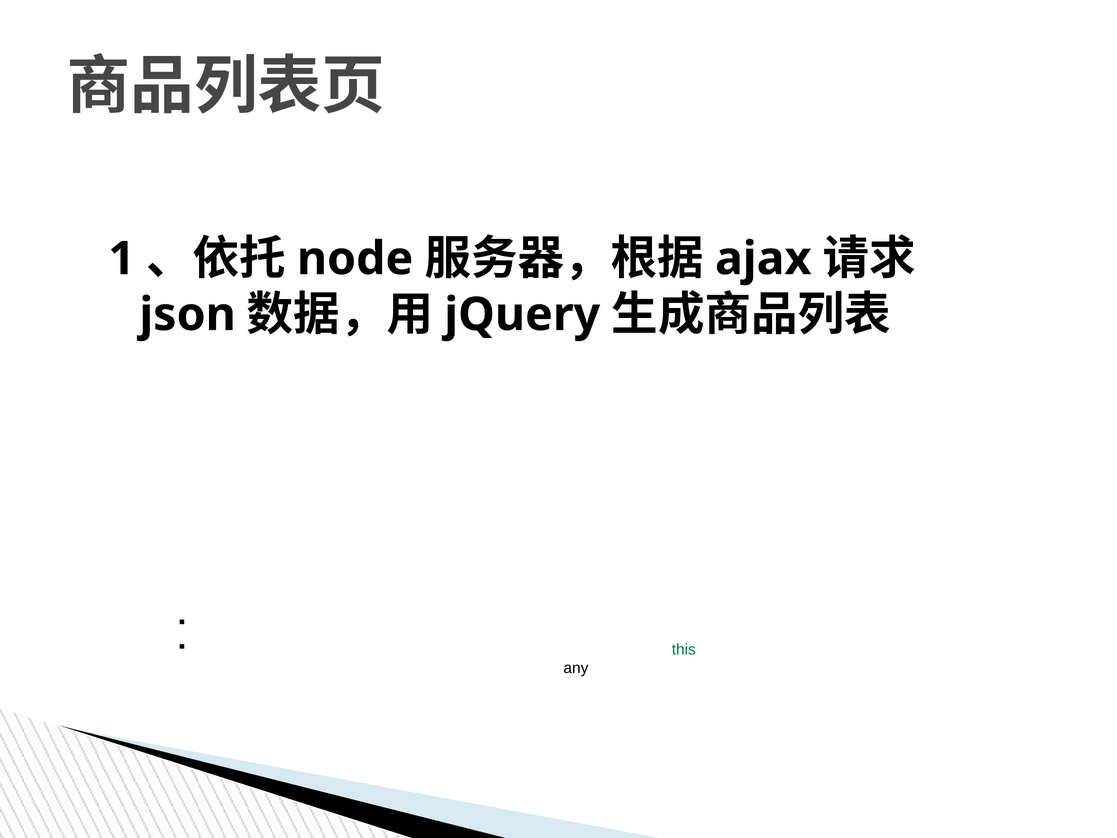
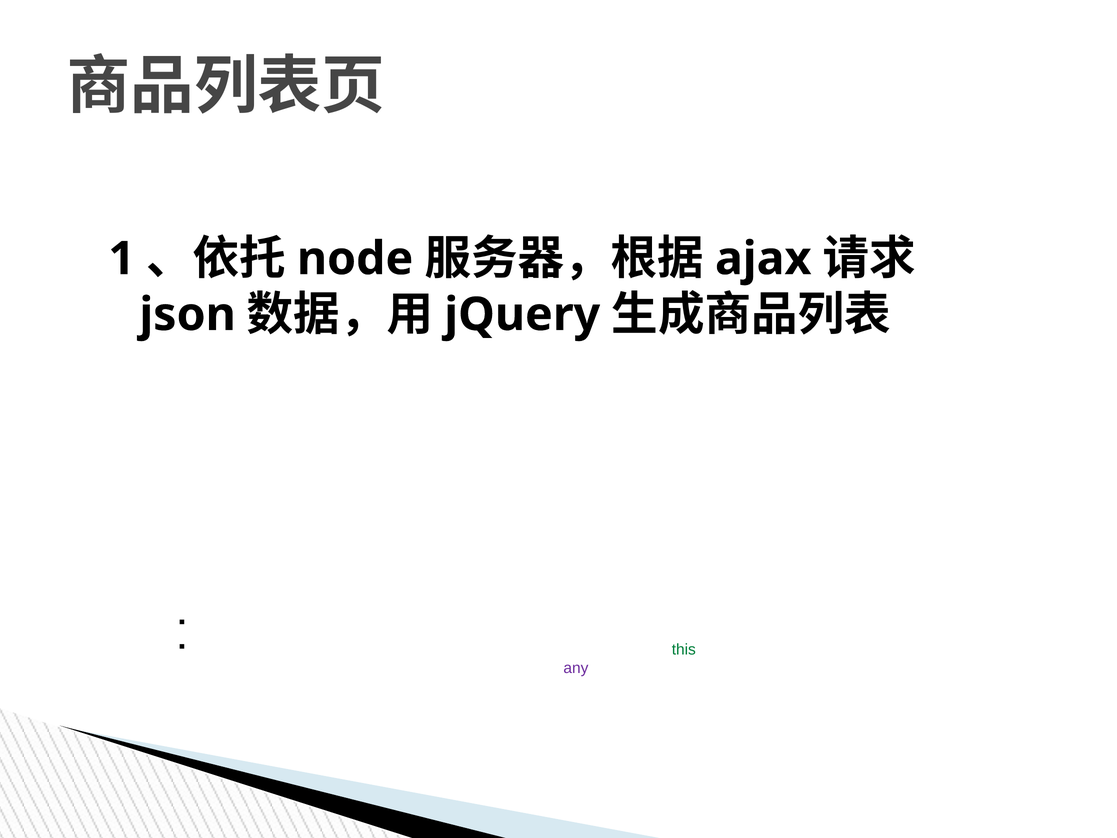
any colour: black -> purple
